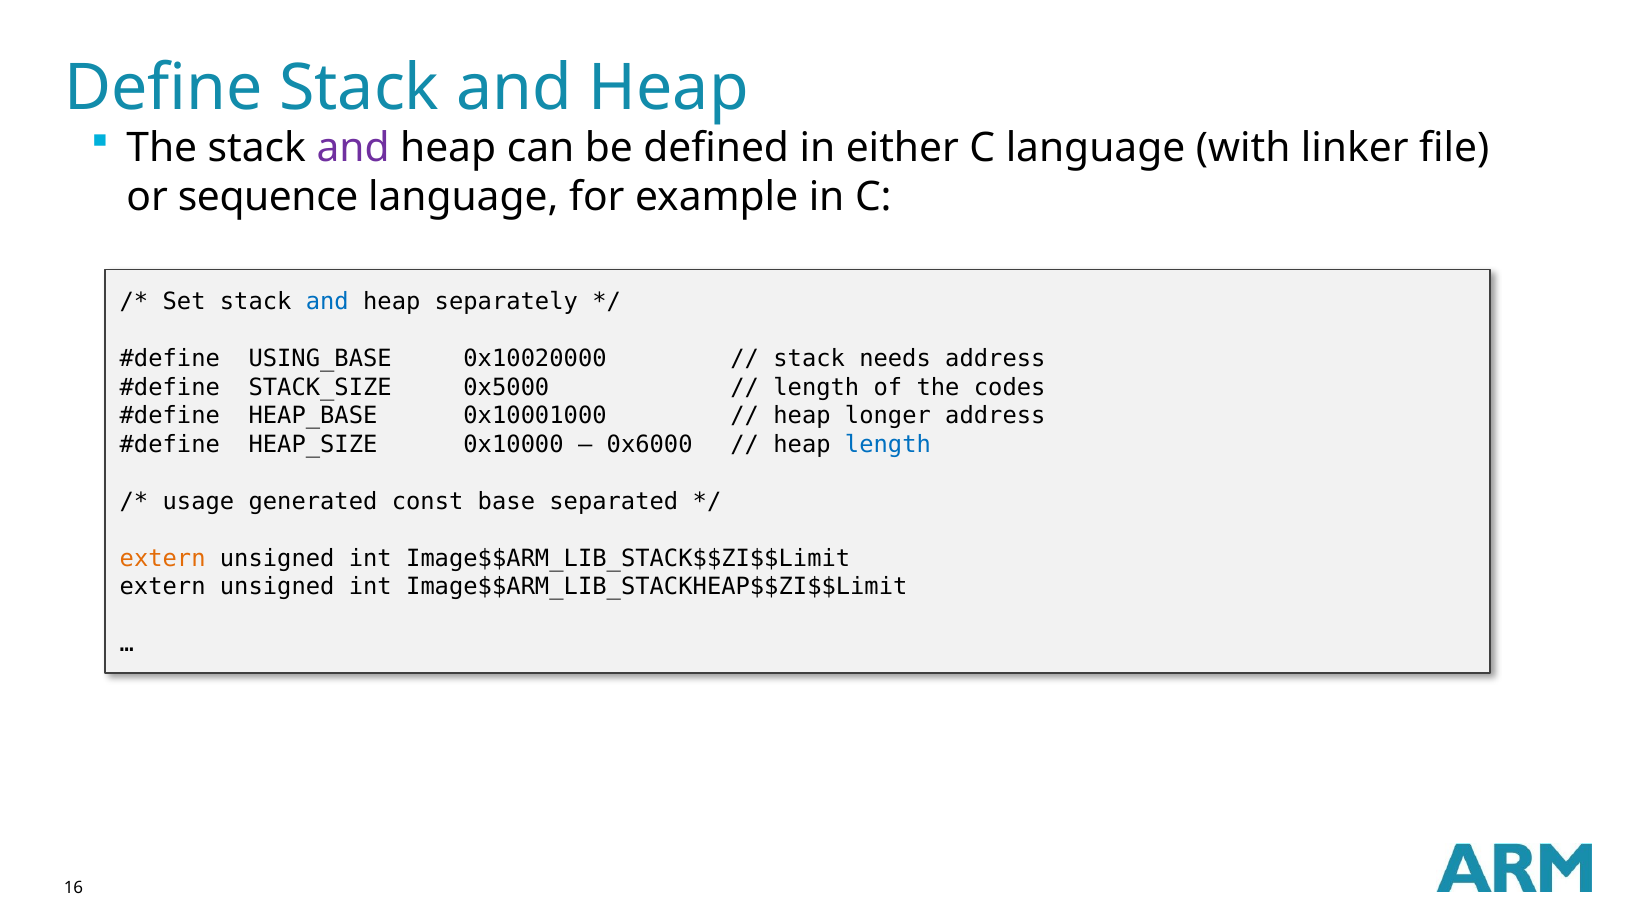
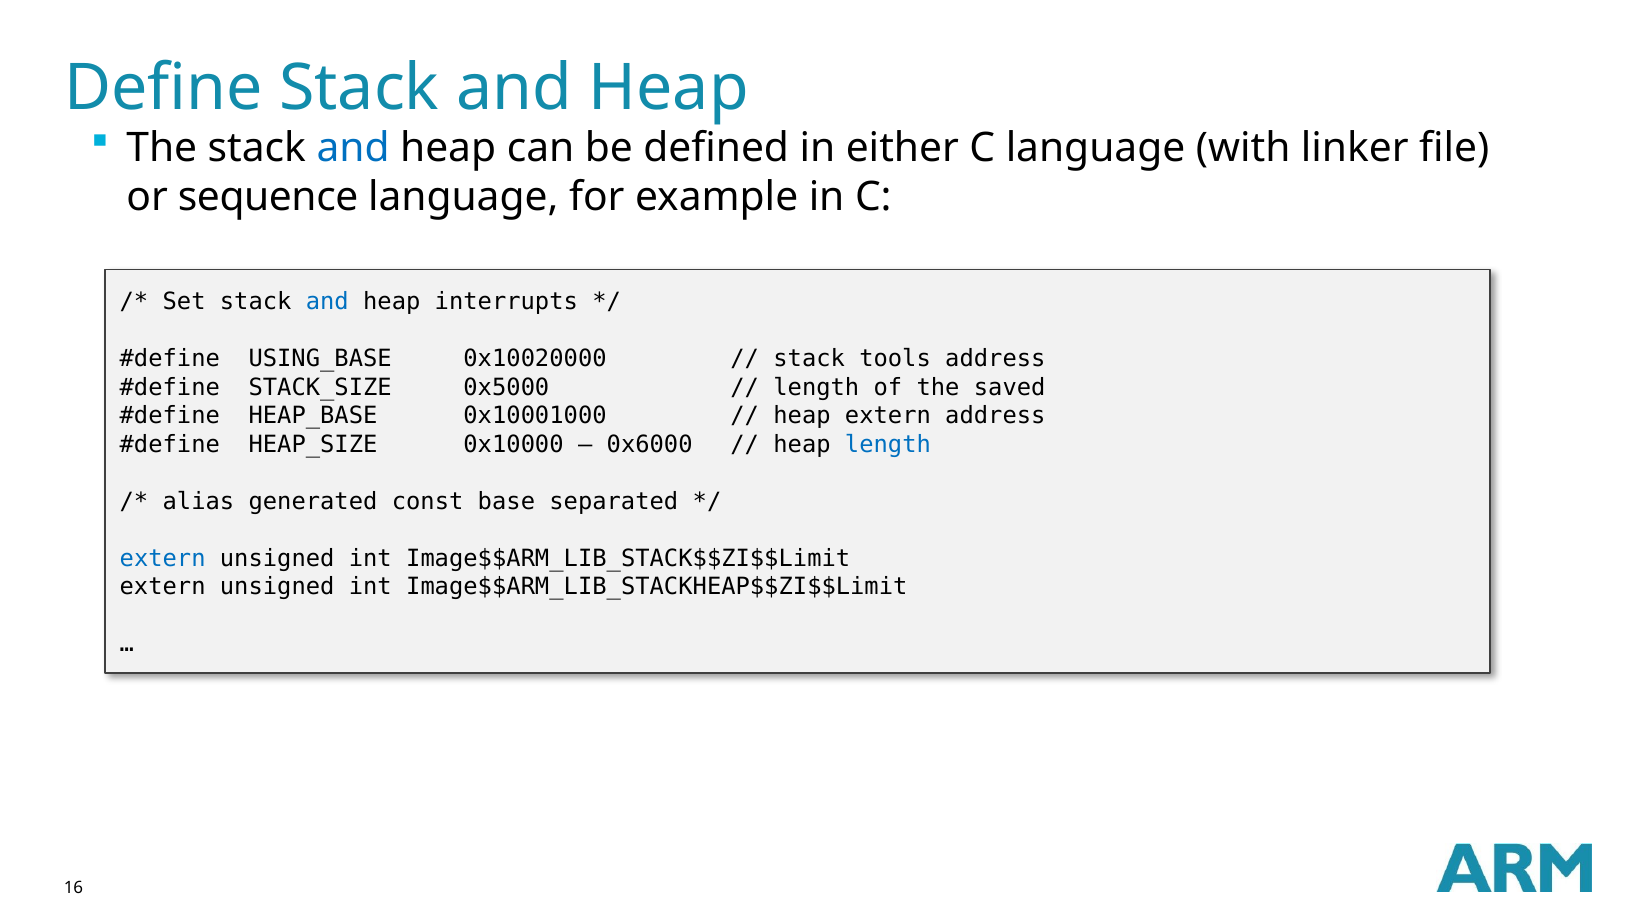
and at (353, 148) colour: purple -> blue
separately: separately -> interrupts
needs: needs -> tools
codes: codes -> saved
heap longer: longer -> extern
usage: usage -> alias
extern at (163, 559) colour: orange -> blue
